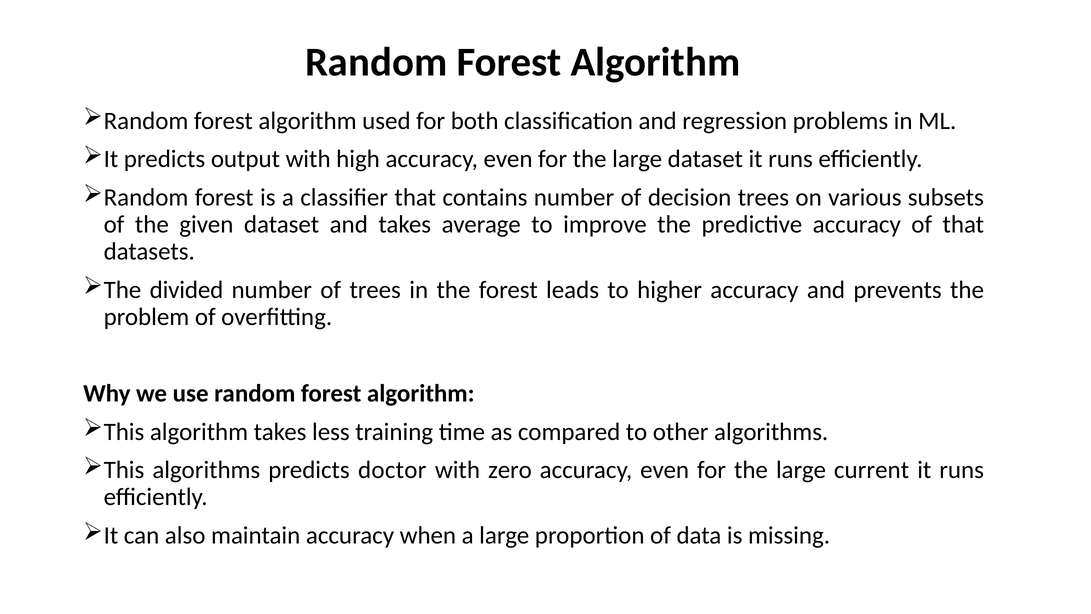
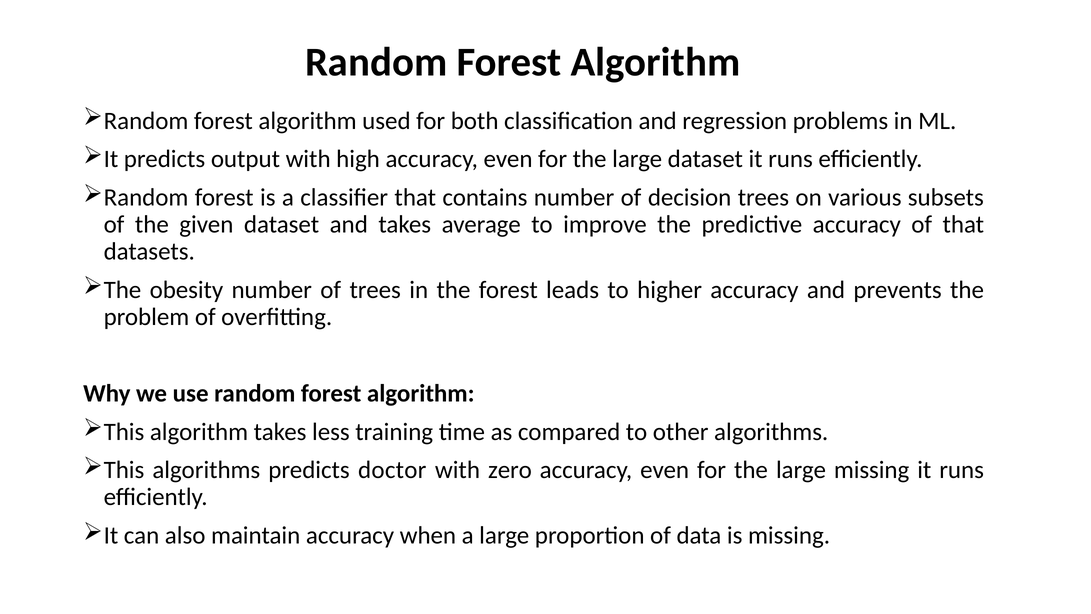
divided: divided -> obesity
large current: current -> missing
